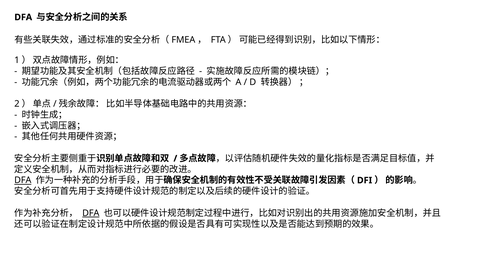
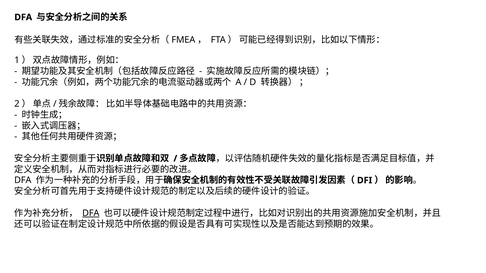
DFA at (23, 181) underline: present -> none
